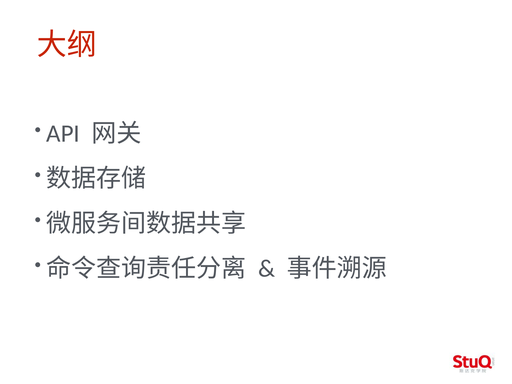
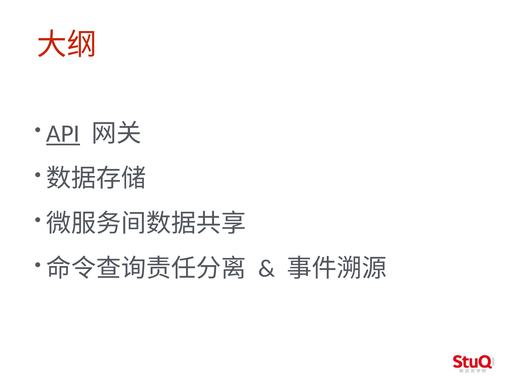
API underline: none -> present
